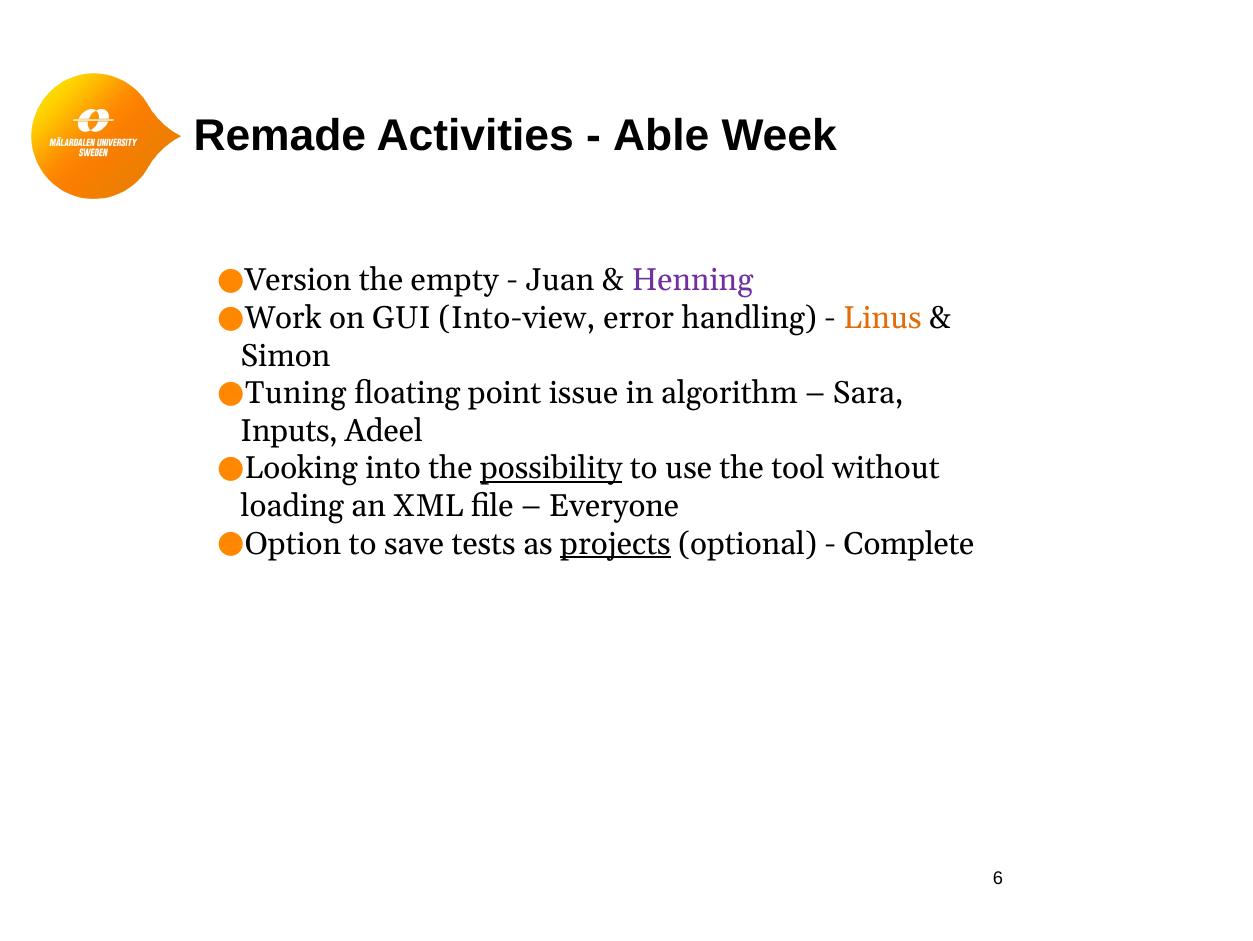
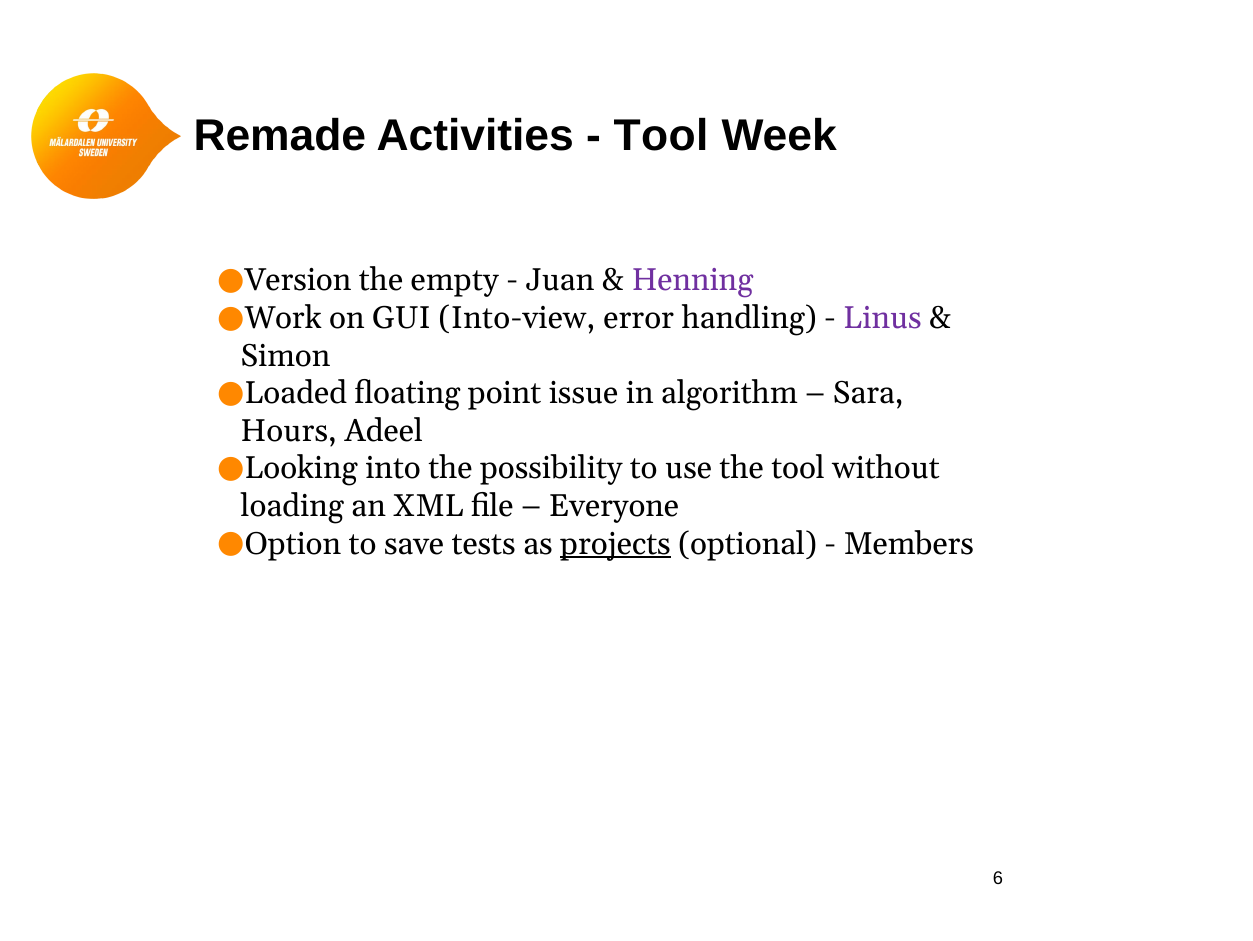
Able at (661, 136): Able -> Tool
Linus colour: orange -> purple
Tuning: Tuning -> Loaded
Inputs: Inputs -> Hours
possibility underline: present -> none
Complete: Complete -> Members
